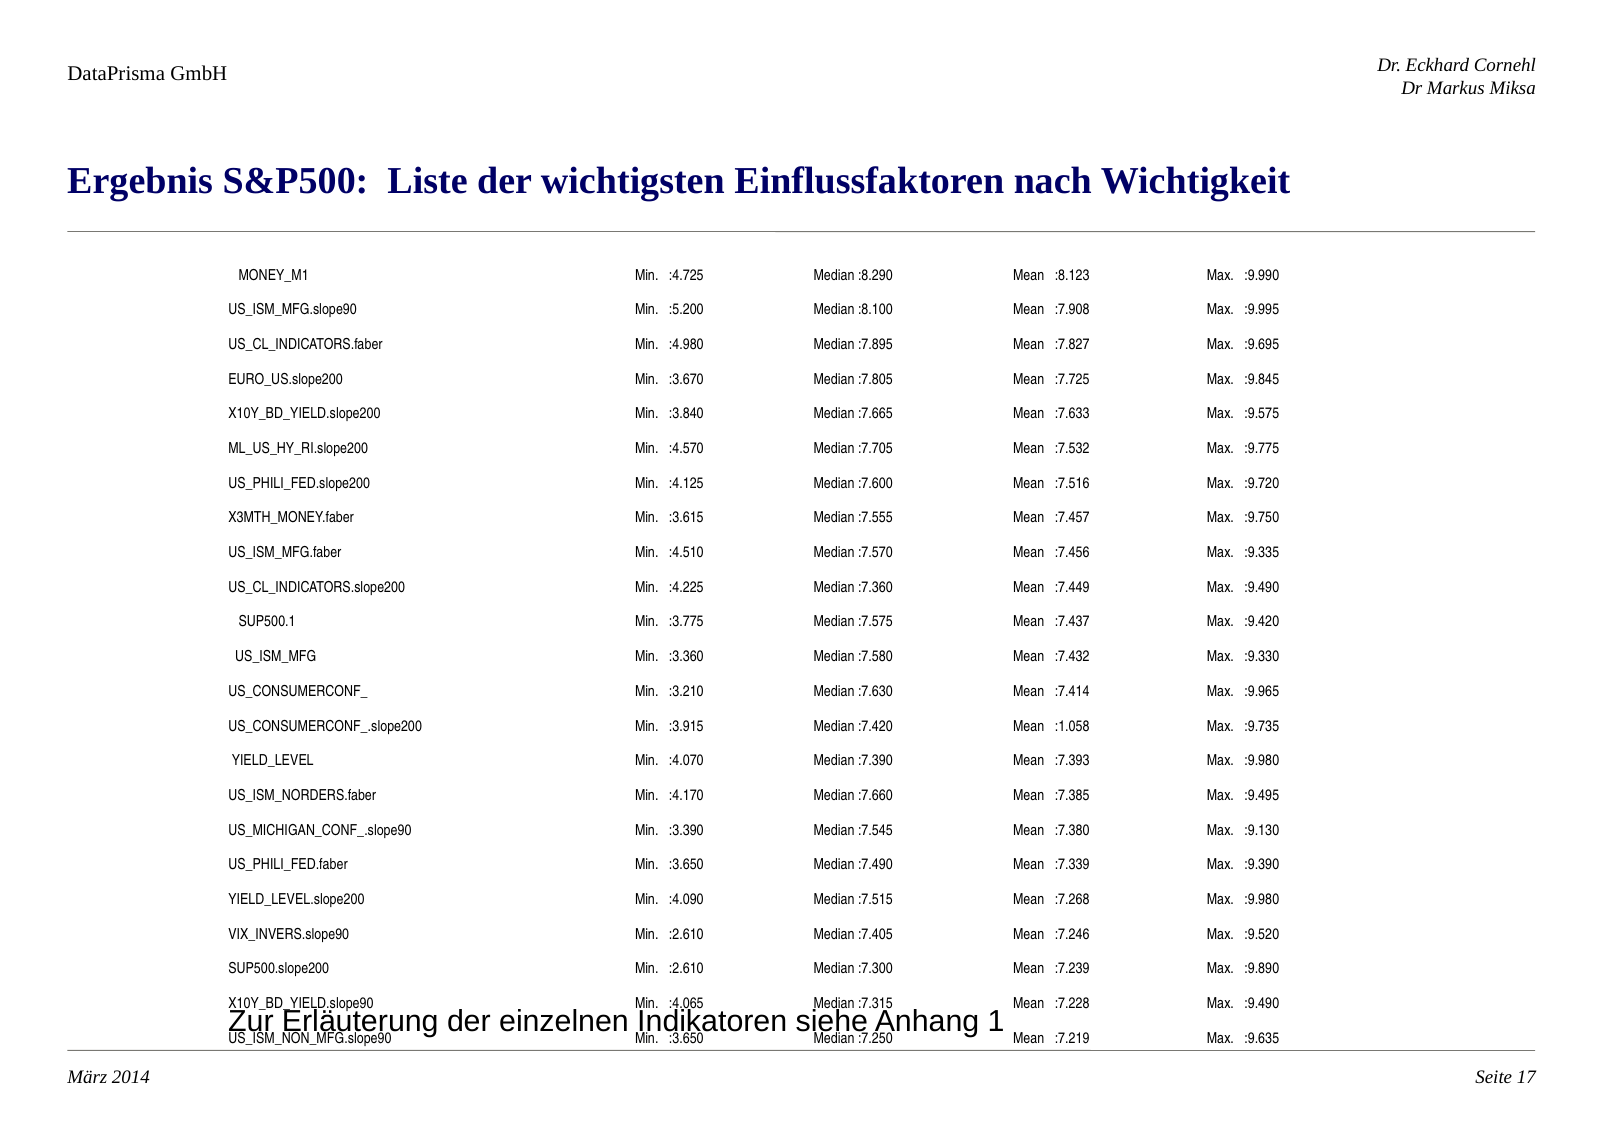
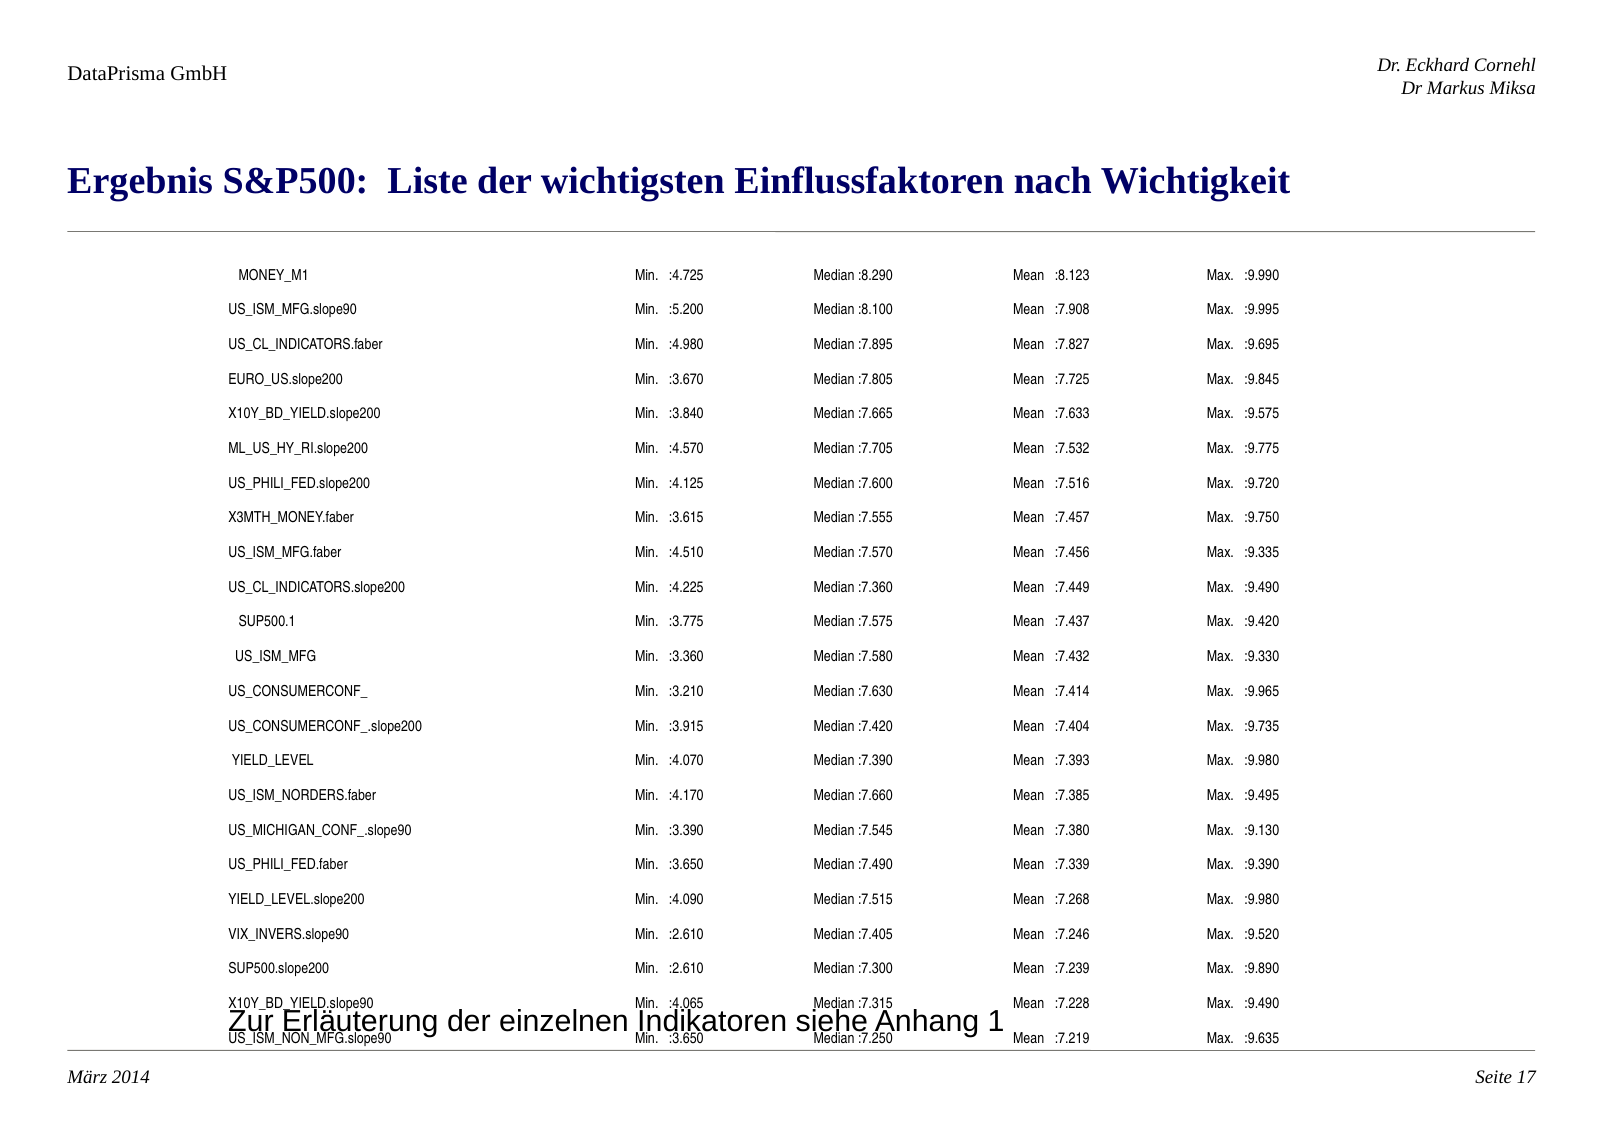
:1.058: :1.058 -> :7.404
